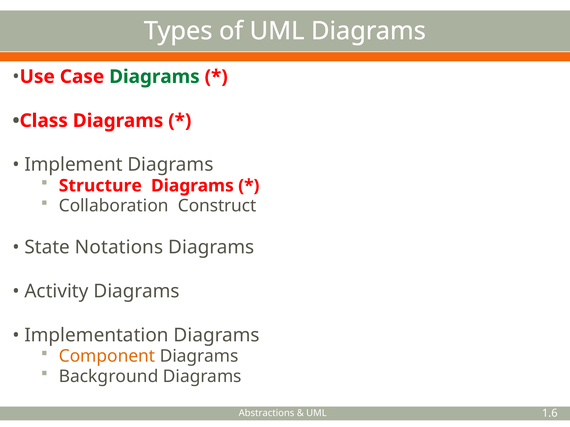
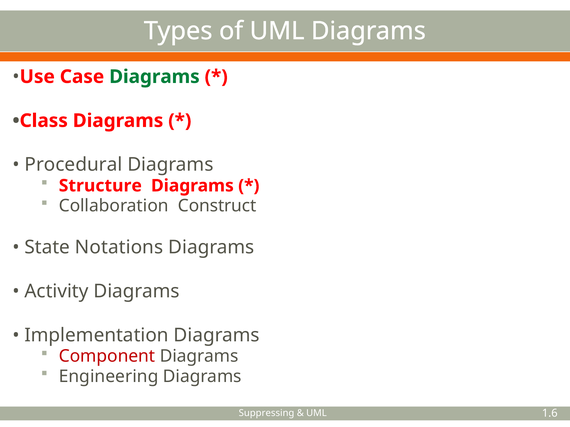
Implement: Implement -> Procedural
Component colour: orange -> red
Background: Background -> Engineering
Abstractions: Abstractions -> Suppressing
